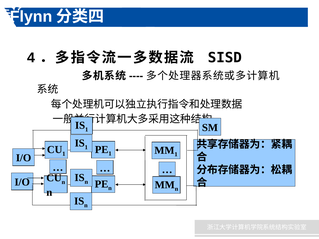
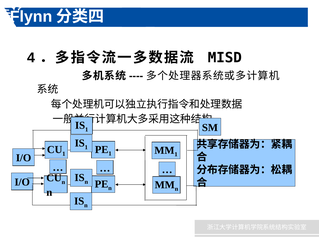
SISD: SISD -> MISD
